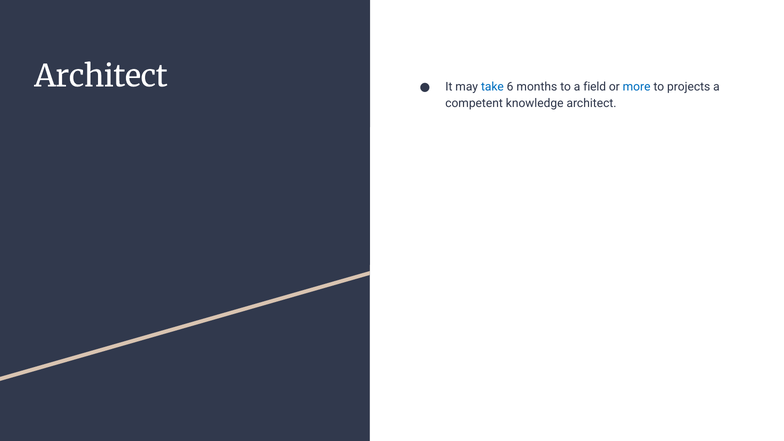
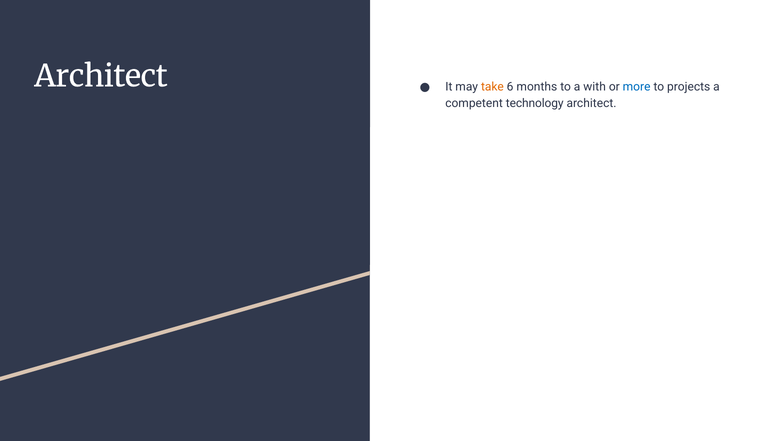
take colour: blue -> orange
field: field -> with
knowledge: knowledge -> technology
